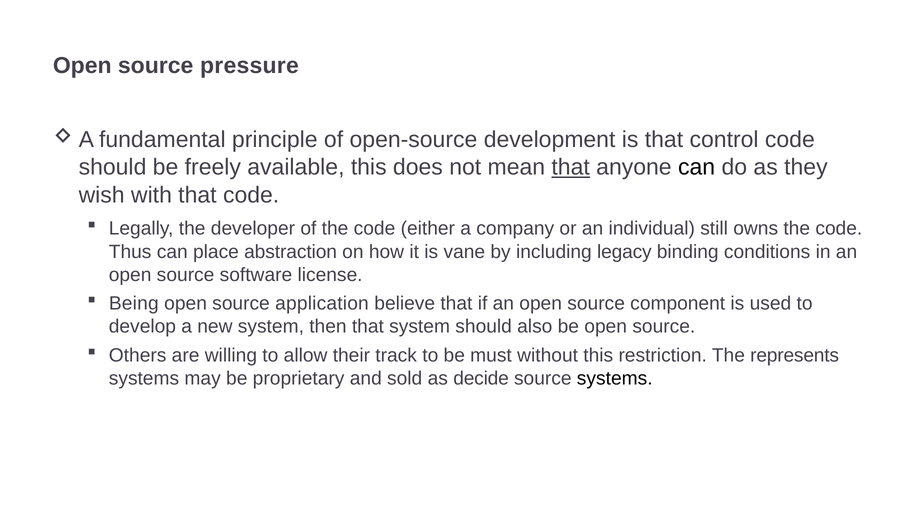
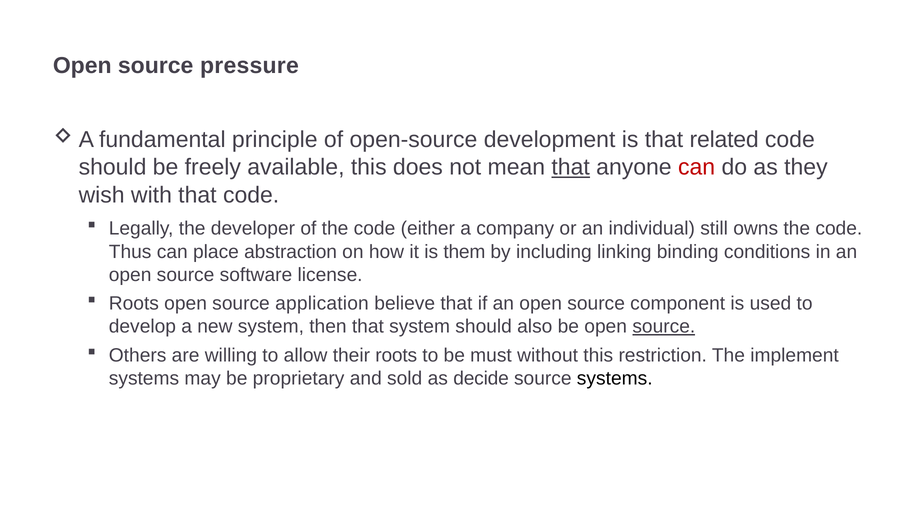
control: control -> related
can at (697, 167) colour: black -> red
vane: vane -> them
legacy: legacy -> linking
Being at (134, 303): Being -> Roots
source at (664, 326) underline: none -> present
their track: track -> roots
represents: represents -> implement
